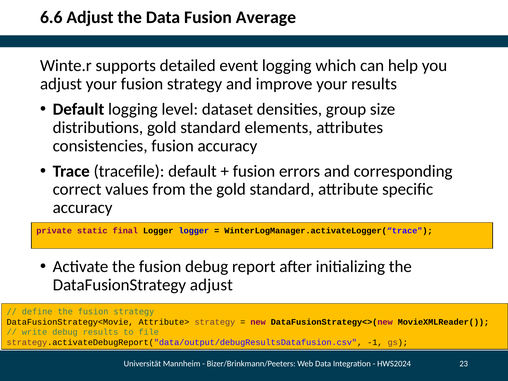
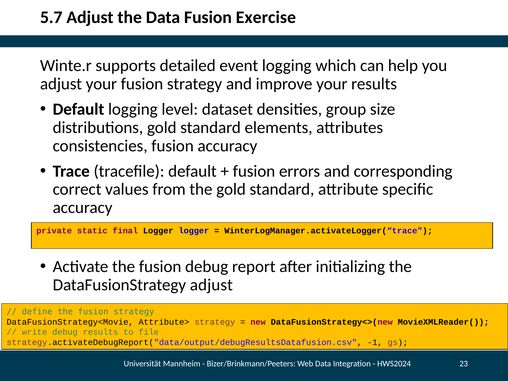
6.6: 6.6 -> 5.7
Average: Average -> Exercise
